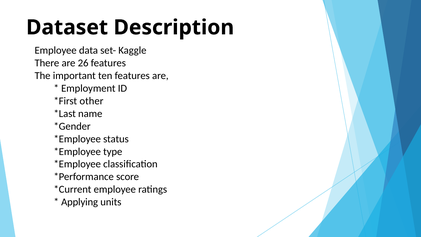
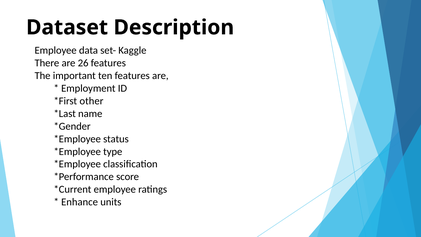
Applying: Applying -> Enhance
